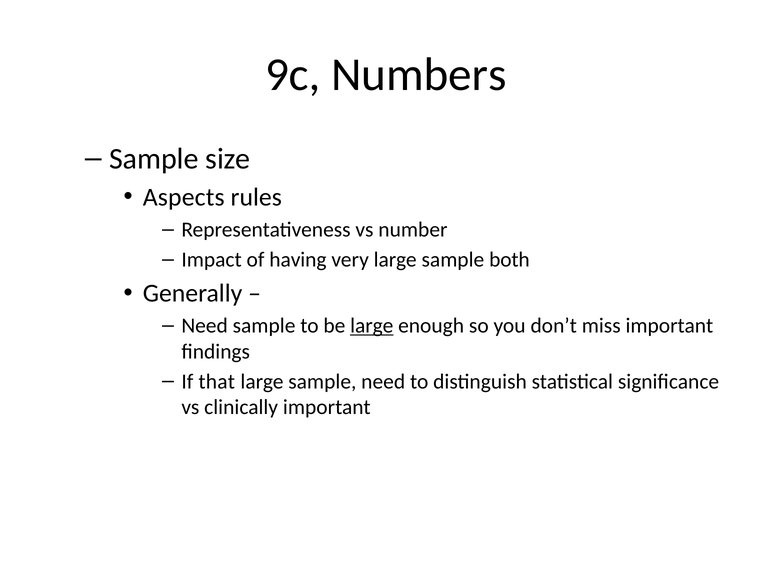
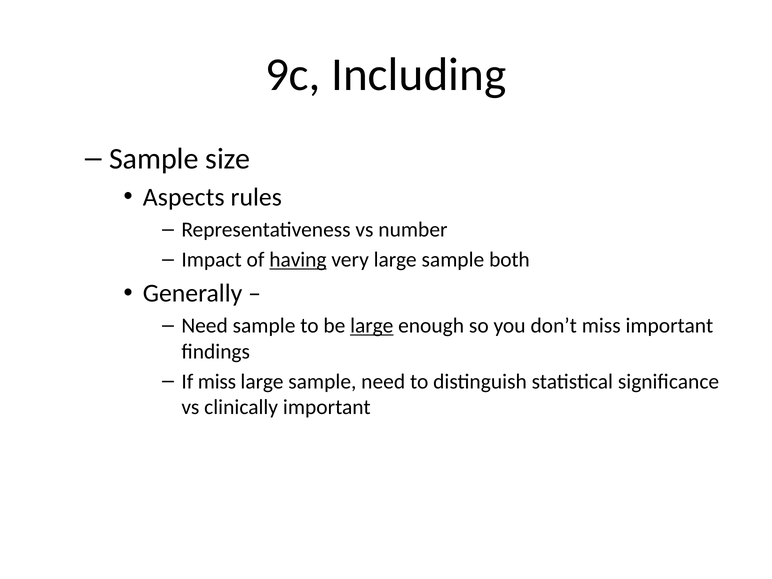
Numbers: Numbers -> Including
having underline: none -> present
If that: that -> miss
